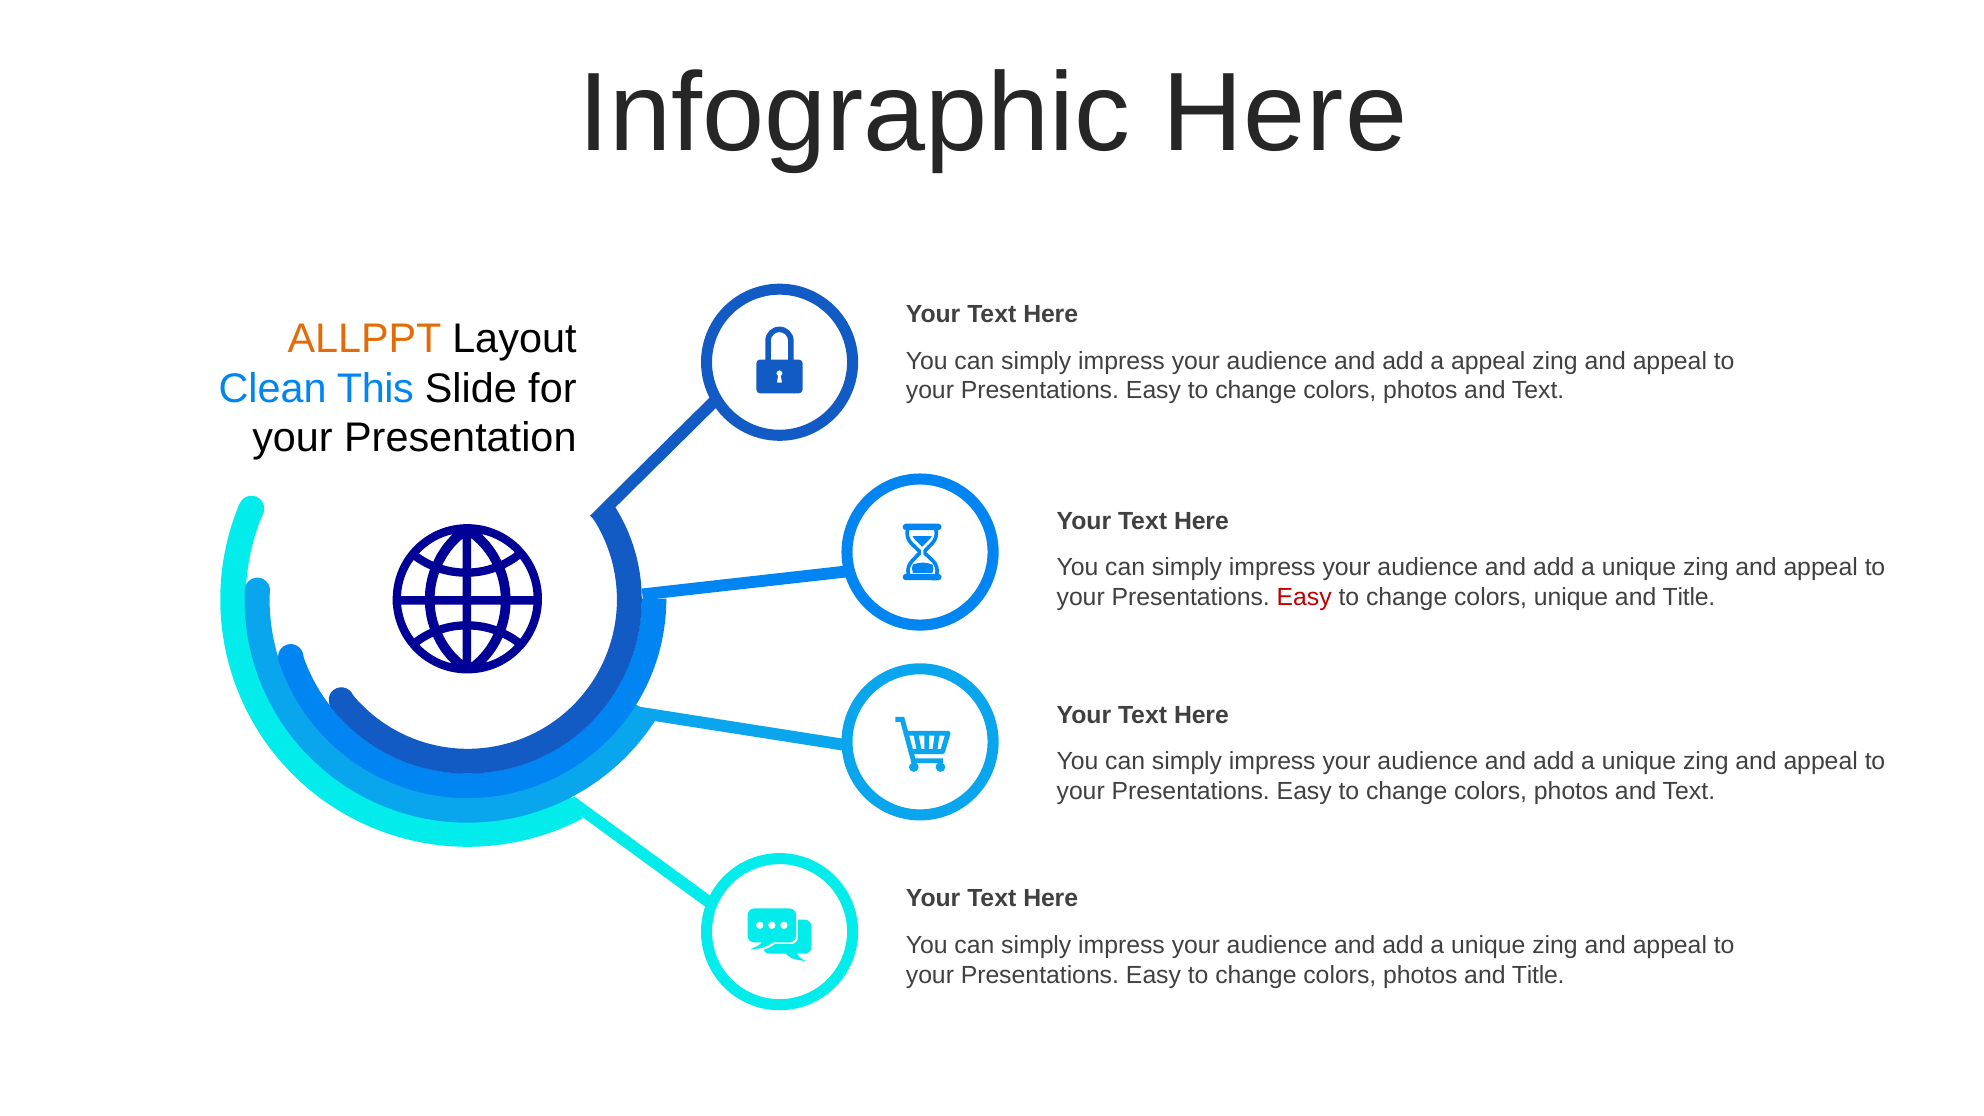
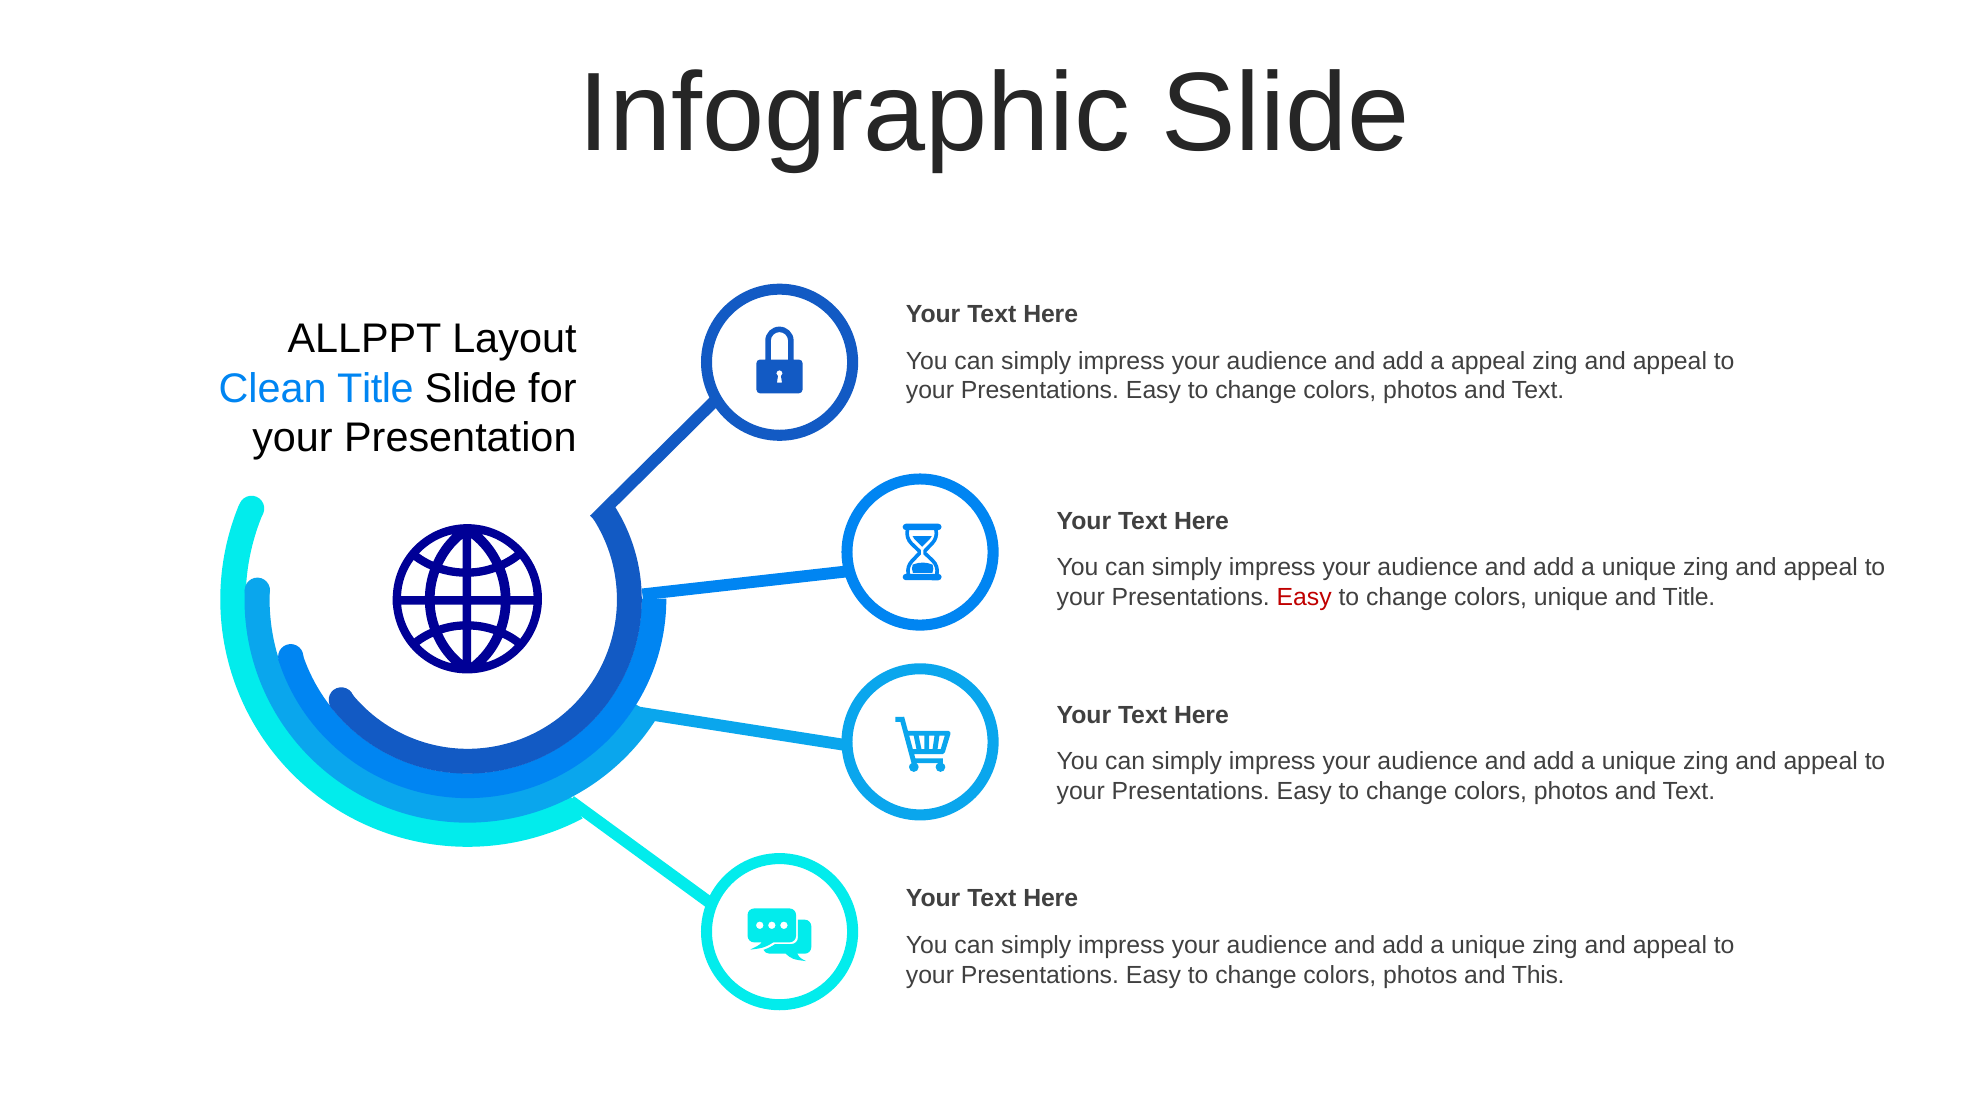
Infographic Here: Here -> Slide
ALLPPT colour: orange -> black
Clean This: This -> Title
photos and Title: Title -> This
